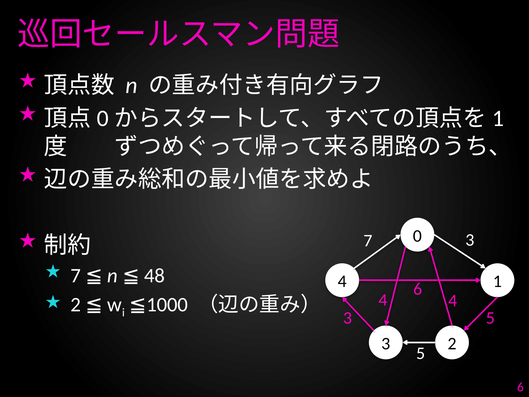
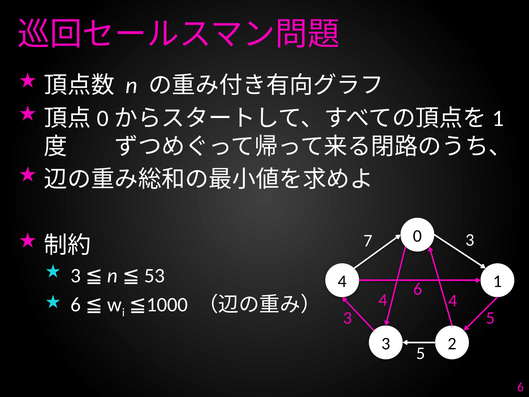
7 at (76, 276): 7 -> 3
48: 48 -> 53
2 at (76, 305): 2 -> 6
